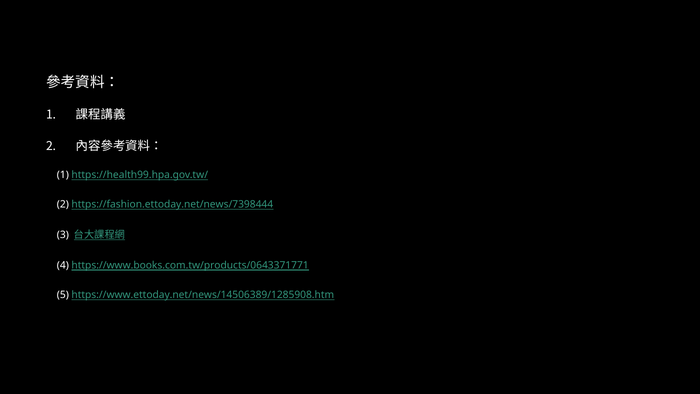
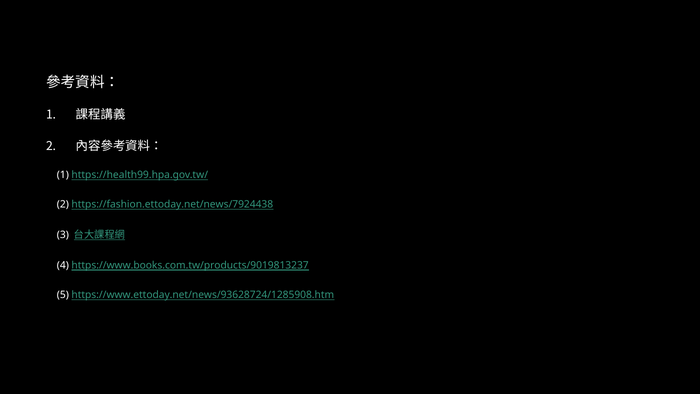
https://fashion.ettoday.net/news/7398444: https://fashion.ettoday.net/news/7398444 -> https://fashion.ettoday.net/news/7924438
https://www.books.com.tw/products/0643371771: https://www.books.com.tw/products/0643371771 -> https://www.books.com.tw/products/9019813237
https://www.ettoday.net/news/14506389/1285908.htm: https://www.ettoday.net/news/14506389/1285908.htm -> https://www.ettoday.net/news/93628724/1285908.htm
